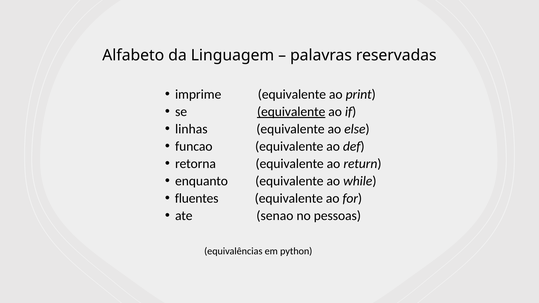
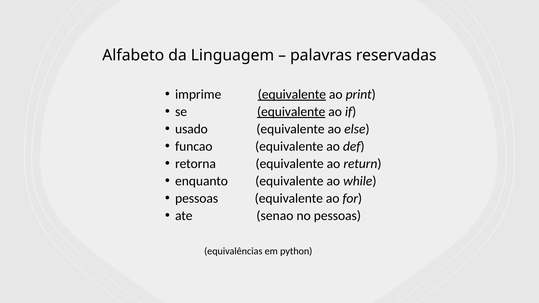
equivalente at (292, 94) underline: none -> present
linhas: linhas -> usado
fluentes at (197, 198): fluentes -> pessoas
